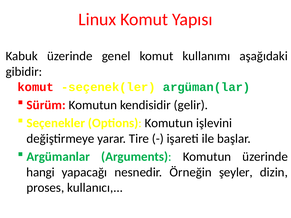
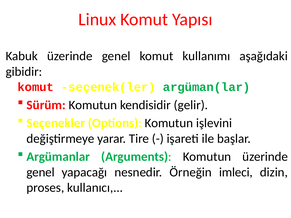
hangi at (40, 172): hangi -> genel
şeyler: şeyler -> imleci
